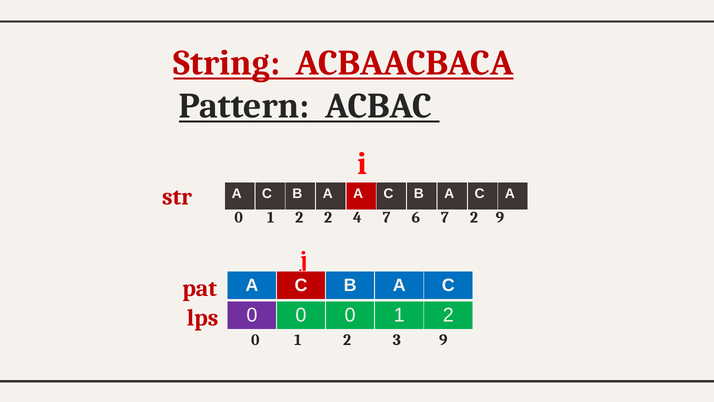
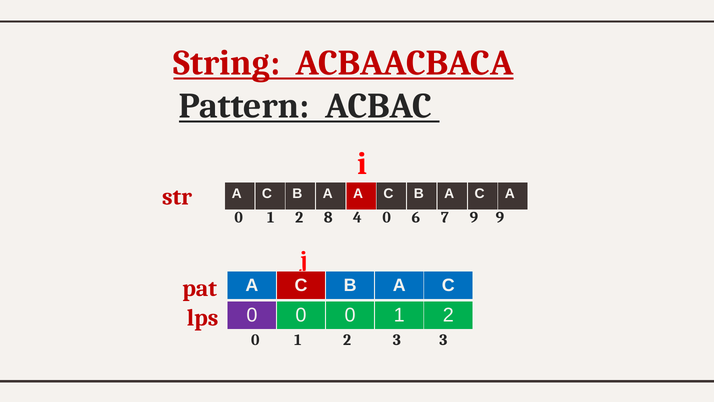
2 2: 2 -> 8
4 7: 7 -> 0
7 2: 2 -> 9
3 9: 9 -> 3
